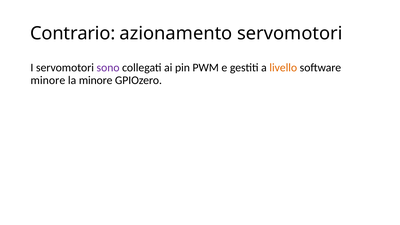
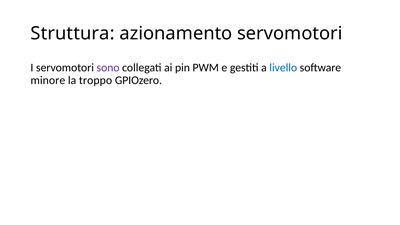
Contrario: Contrario -> Struttura
livello colour: orange -> blue
la minore: minore -> troppo
